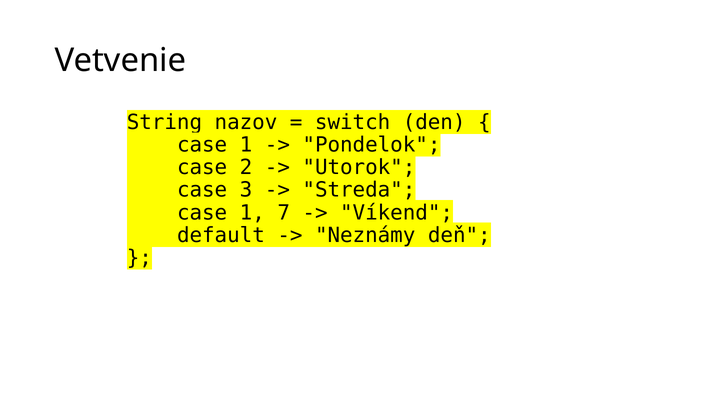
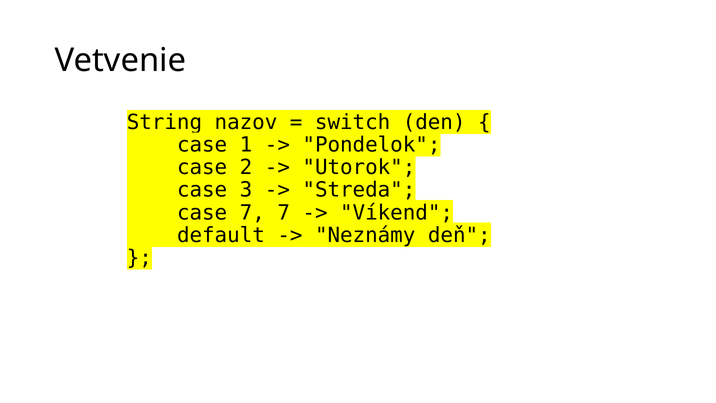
1 at (252, 212): 1 -> 7
